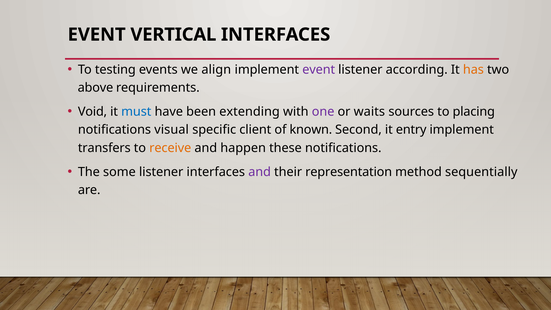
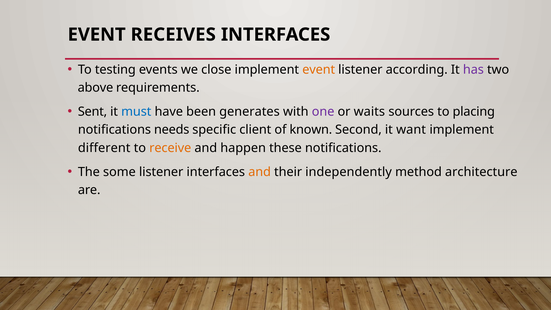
VERTICAL: VERTICAL -> RECEIVES
align: align -> close
event at (319, 70) colour: purple -> orange
has colour: orange -> purple
Void: Void -> Sent
extending: extending -> generates
visual: visual -> needs
entry: entry -> want
transfers: transfers -> different
and at (260, 172) colour: purple -> orange
representation: representation -> independently
sequentially: sequentially -> architecture
